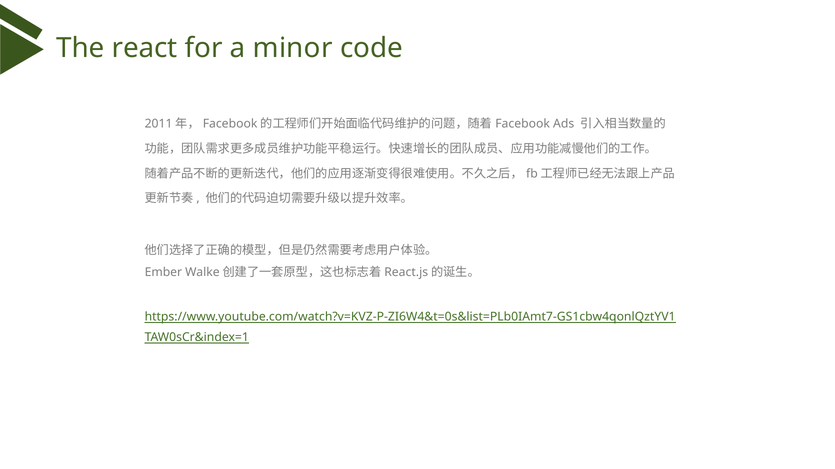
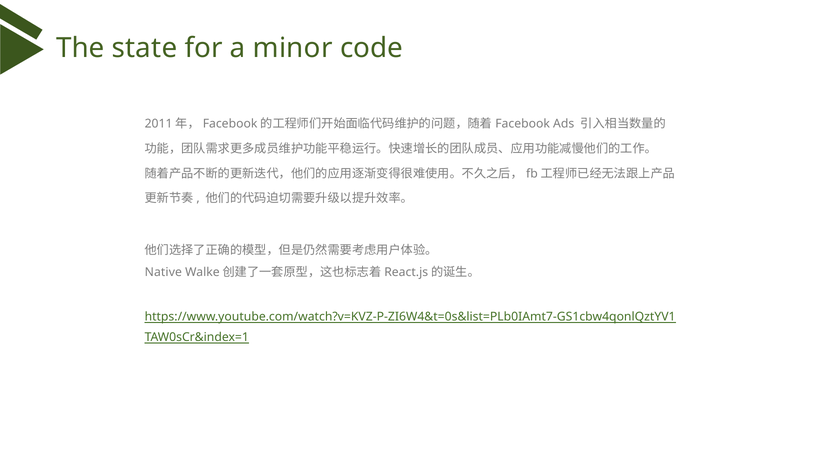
react: react -> state
Ember: Ember -> Native
